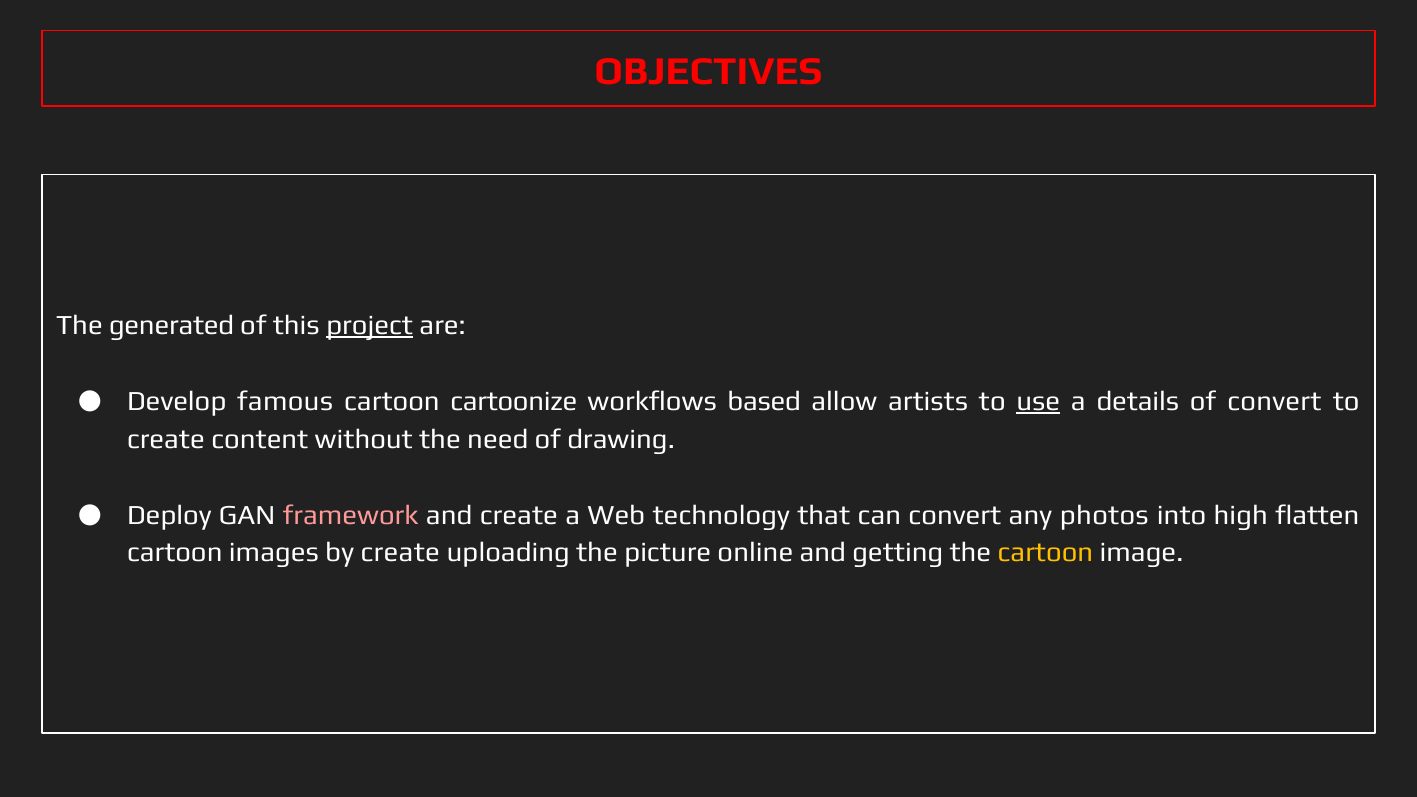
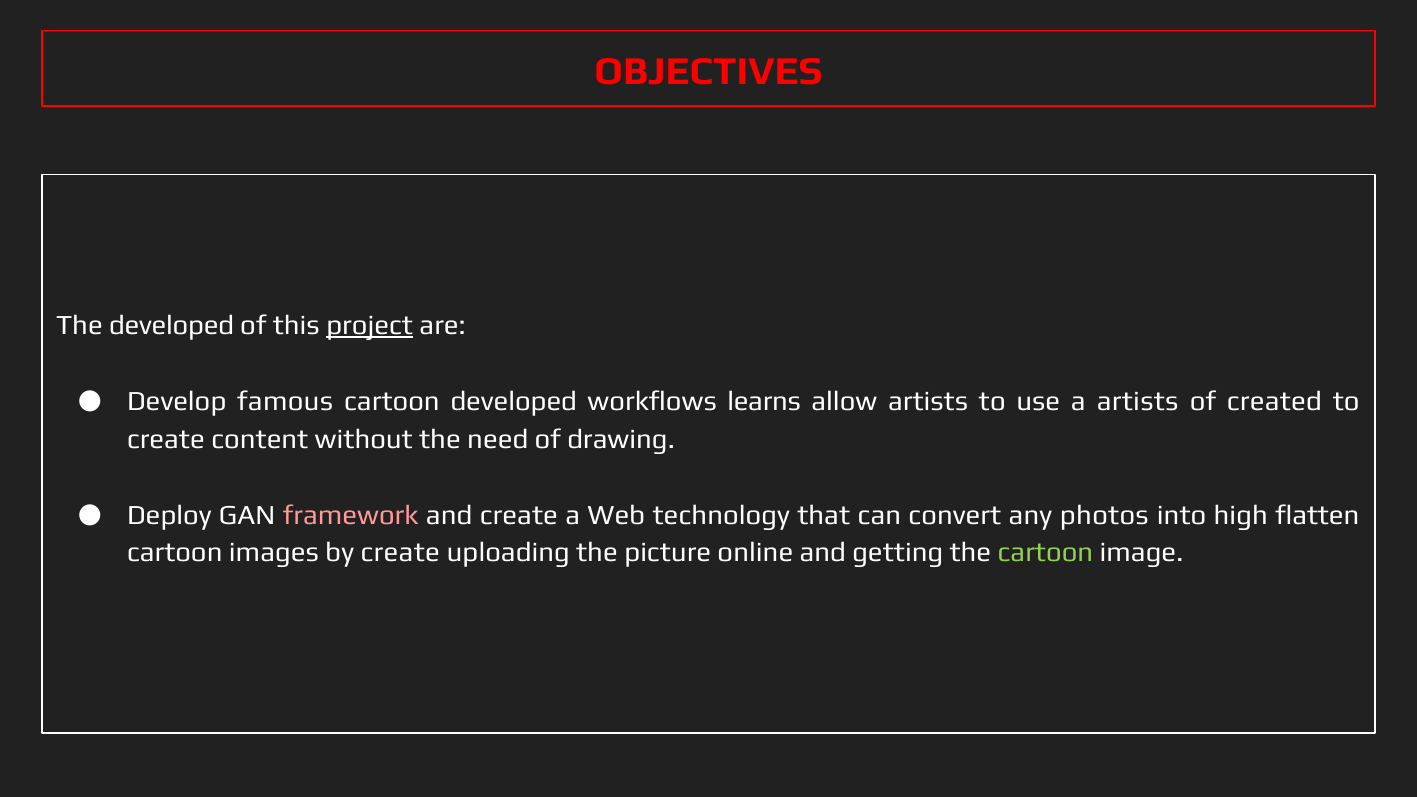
The generated: generated -> developed
cartoon cartoonize: cartoonize -> developed
based: based -> learns
use underline: present -> none
a details: details -> artists
of convert: convert -> created
cartoon at (1045, 553) colour: yellow -> light green
